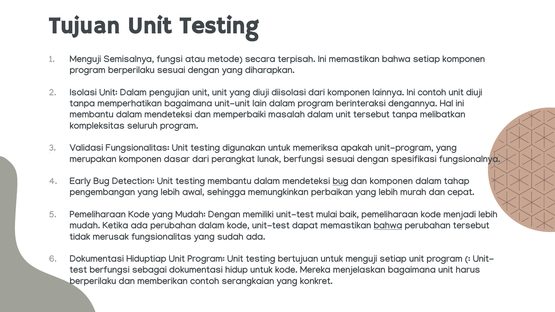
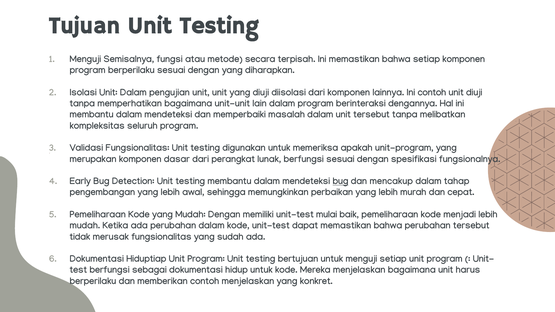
dan komponen: komponen -> mencakup
bahwa at (388, 226) underline: present -> none
contoh serangkaian: serangkaian -> menjelaskan
